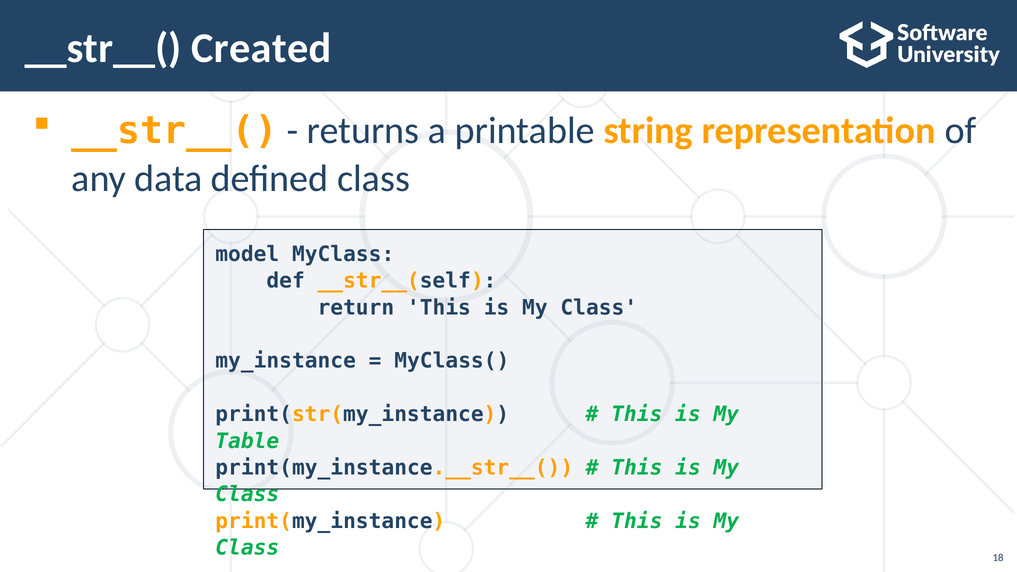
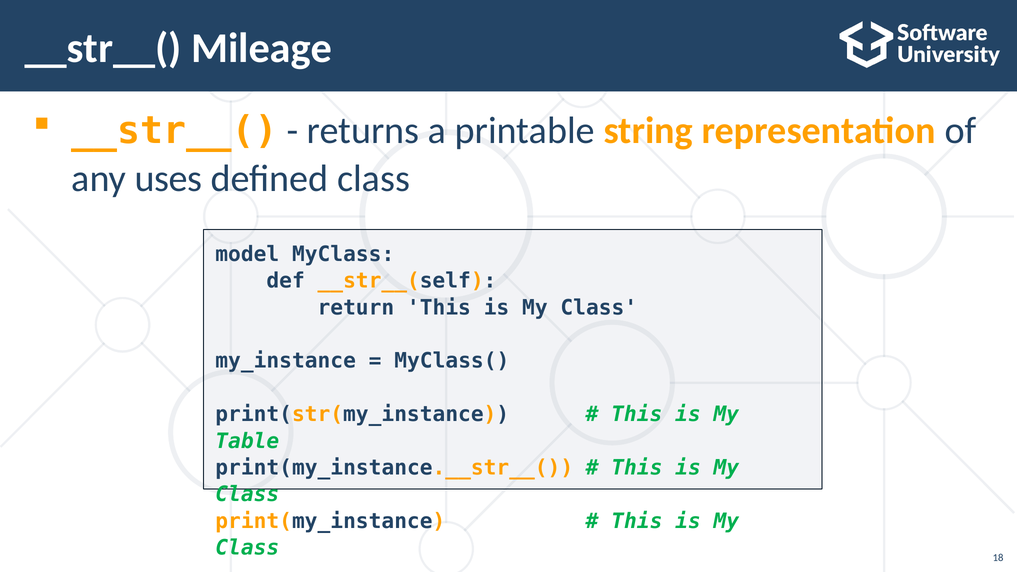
Created: Created -> Mileage
data: data -> uses
